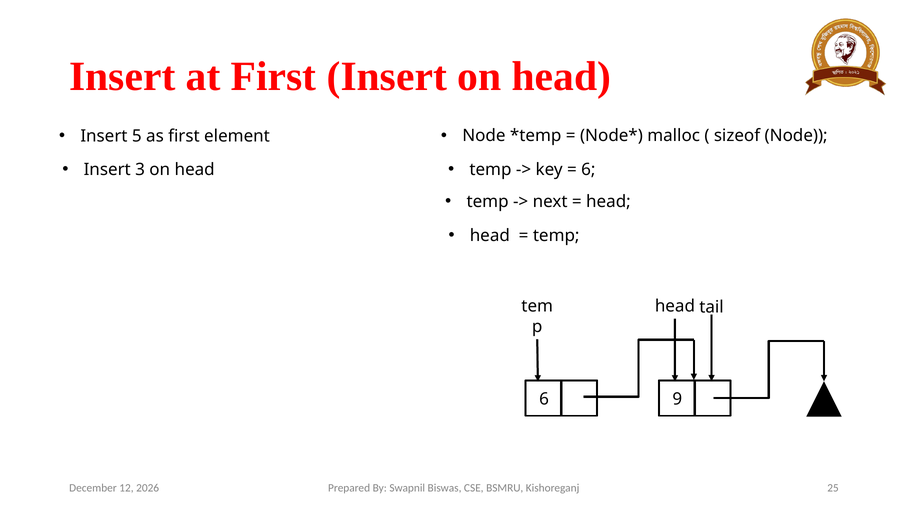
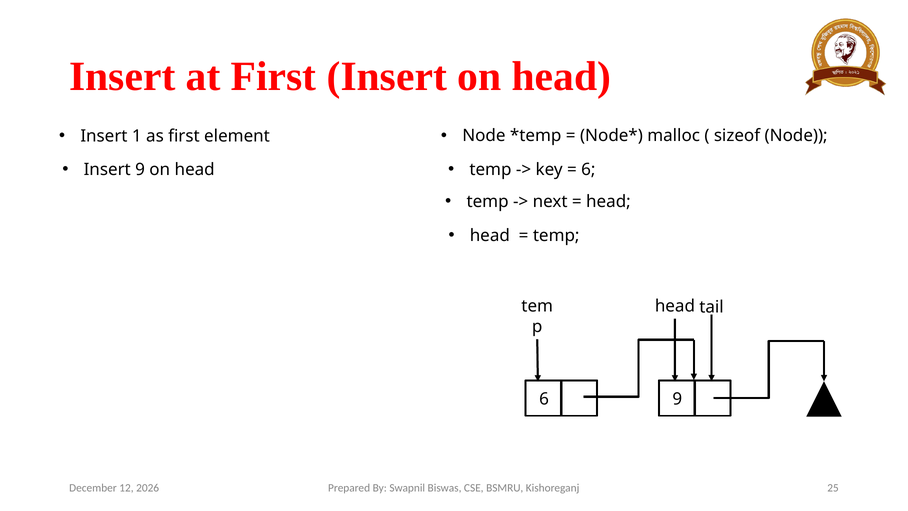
5: 5 -> 1
Insert 3: 3 -> 9
